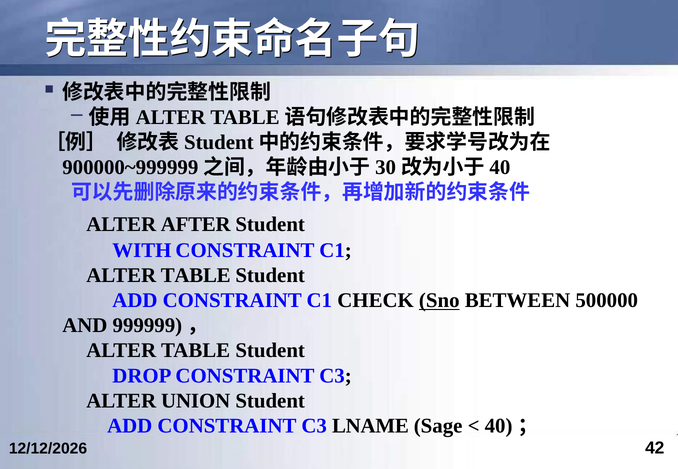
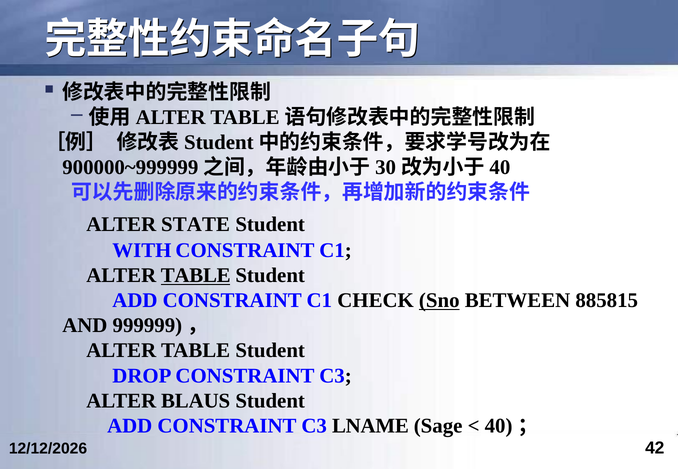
AFTER: AFTER -> STATE
TABLE at (196, 276) underline: none -> present
500000: 500000 -> 885815
UNION: UNION -> BLAUS
